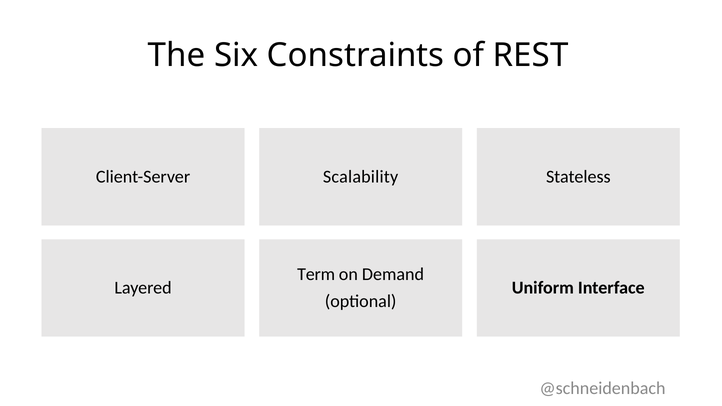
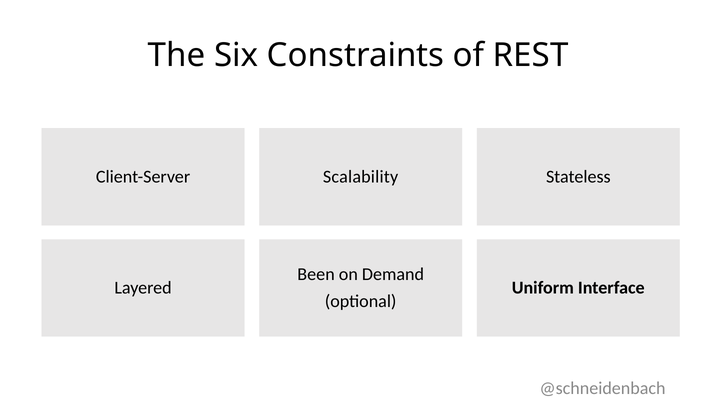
Term: Term -> Been
